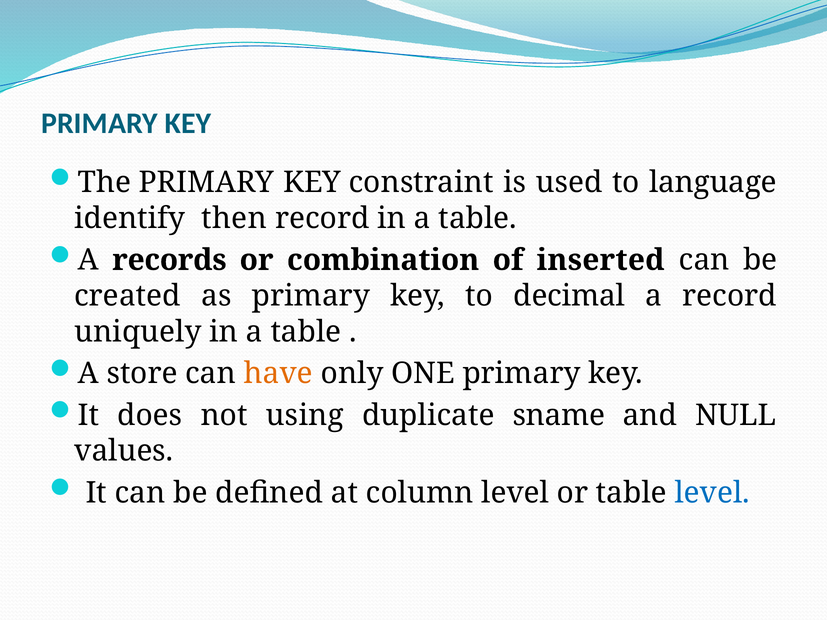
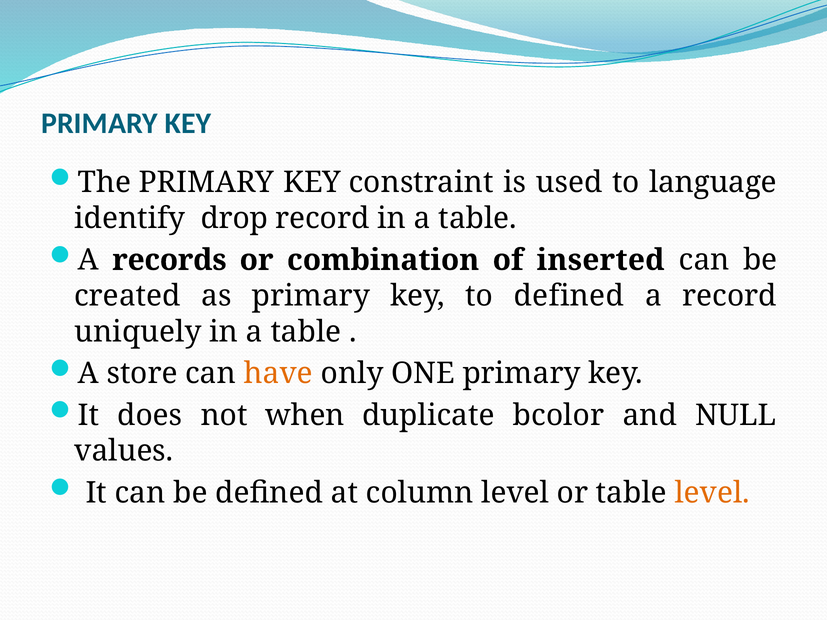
then: then -> drop
to decimal: decimal -> defined
using: using -> when
sname: sname -> bcolor
level at (712, 493) colour: blue -> orange
